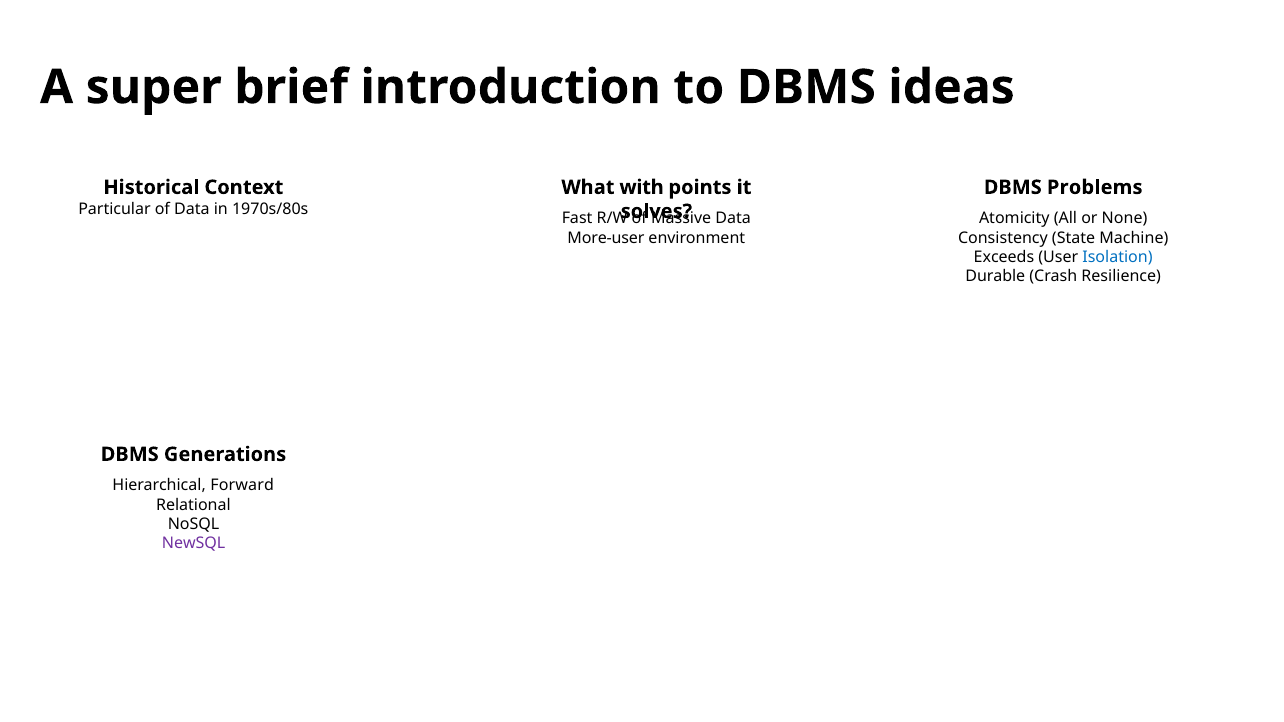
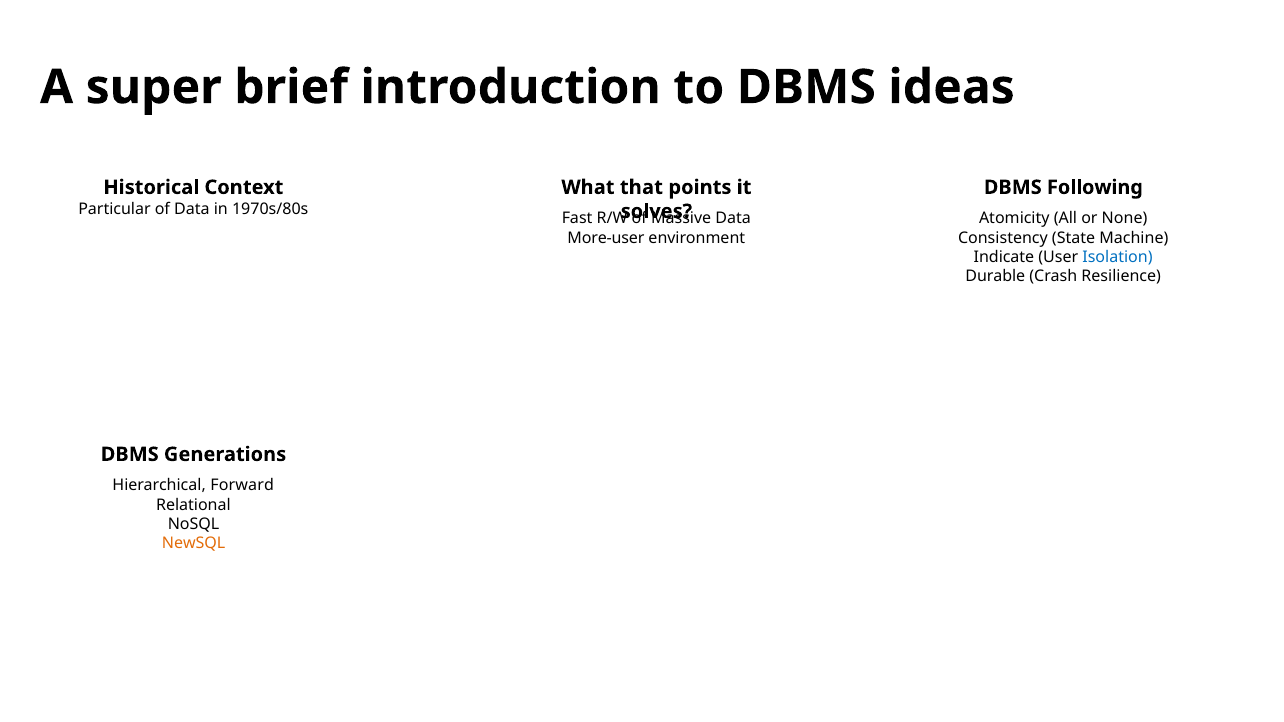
with: with -> that
Problems: Problems -> Following
Exceeds: Exceeds -> Indicate
NewSQL colour: purple -> orange
